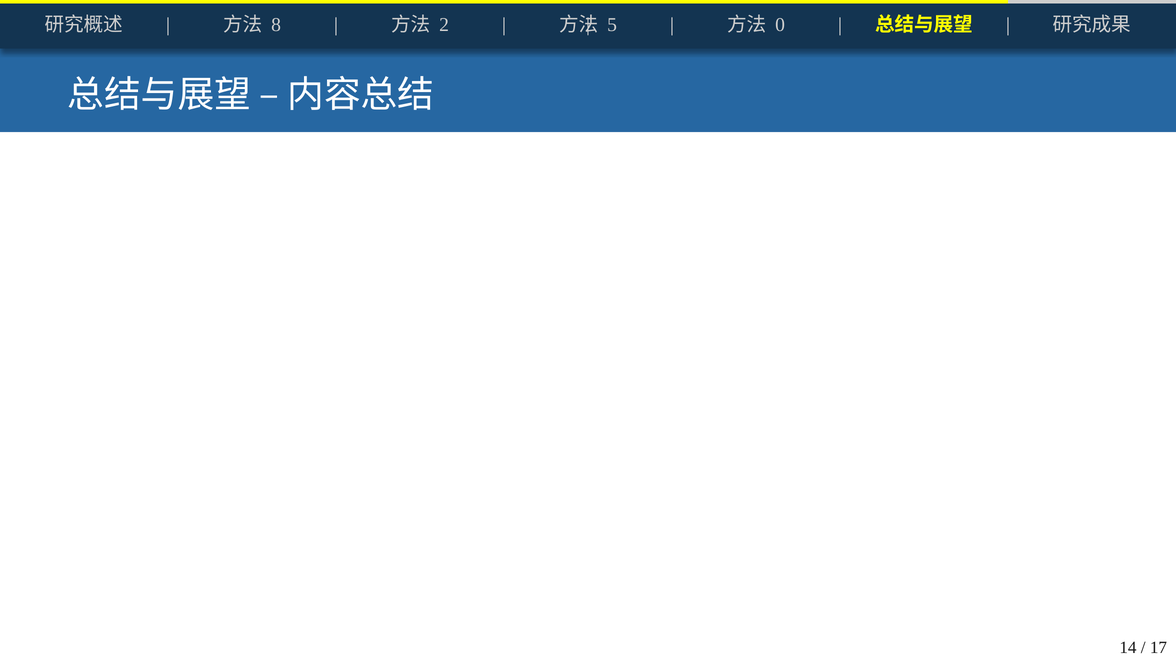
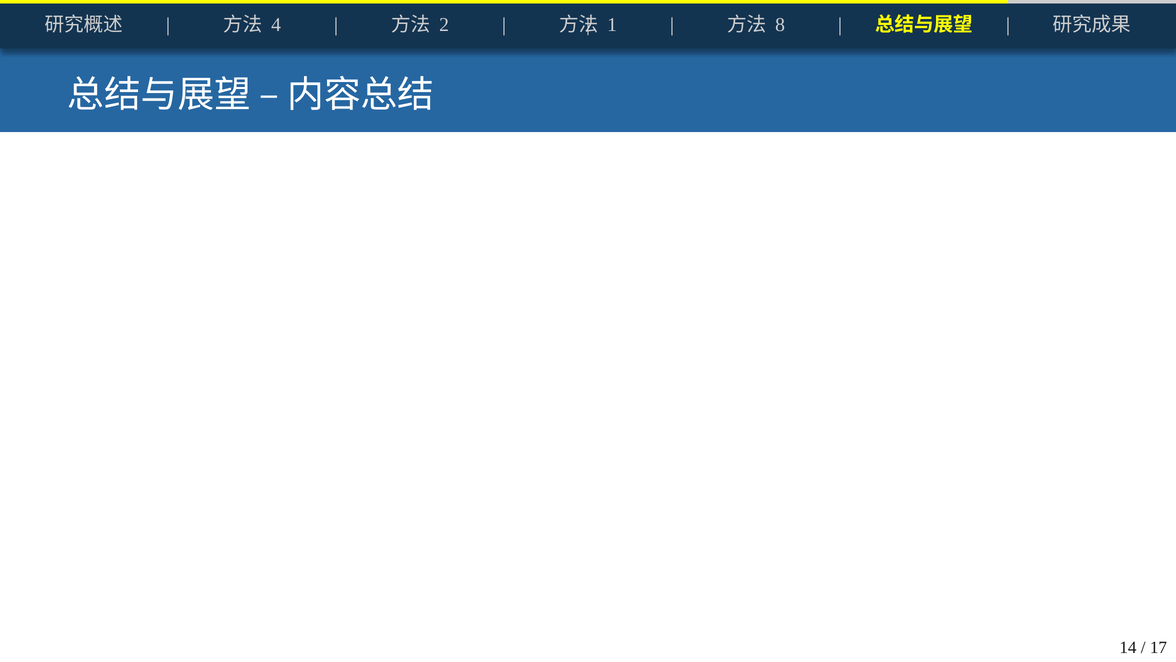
8: 8 -> 4
5: 5 -> 1
0: 0 -> 8
